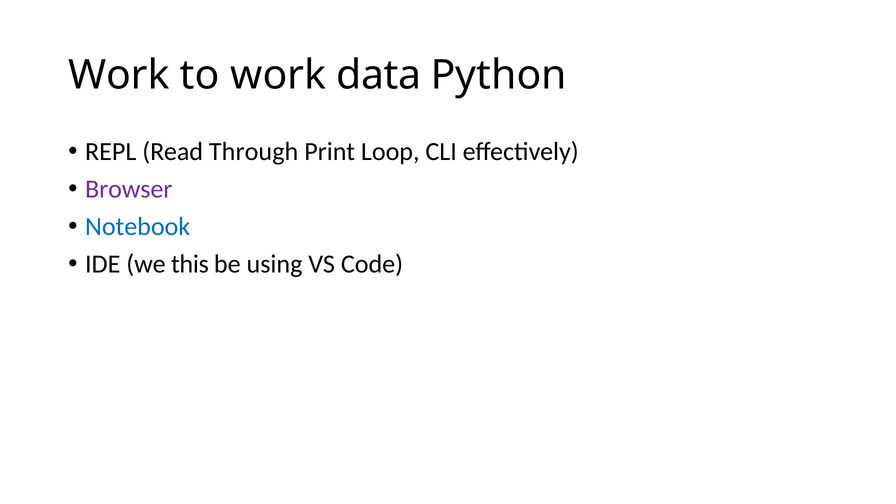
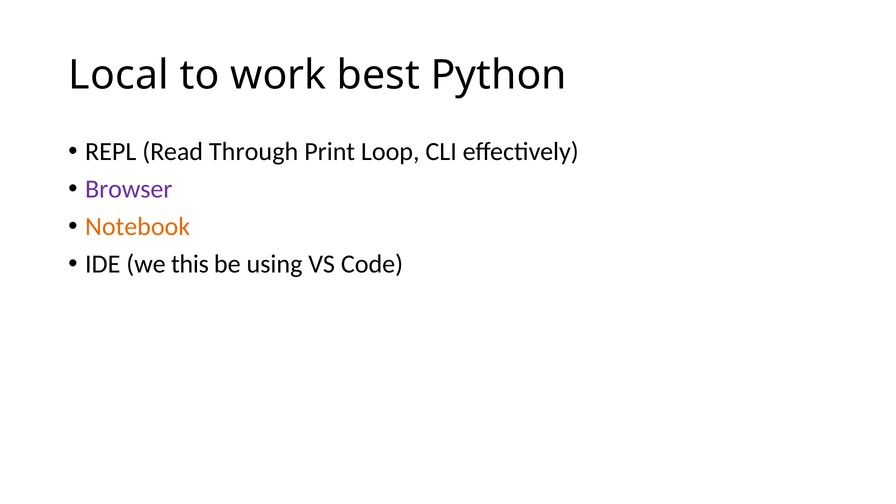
Work at (119, 75): Work -> Local
data: data -> best
Notebook colour: blue -> orange
